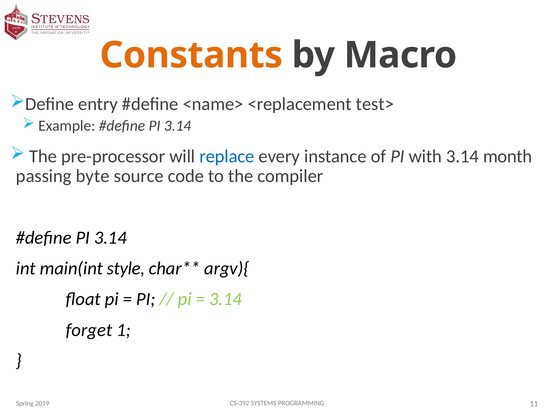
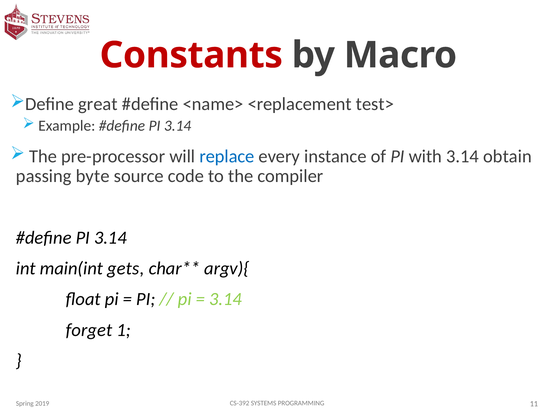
Constants colour: orange -> red
entry: entry -> great
month: month -> obtain
style: style -> gets
